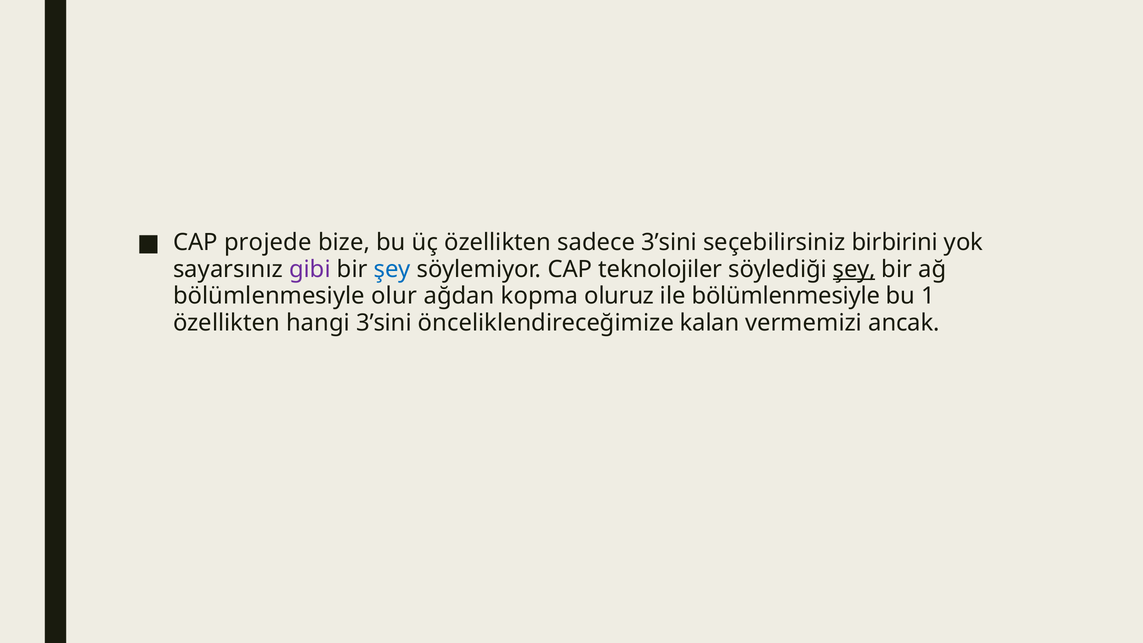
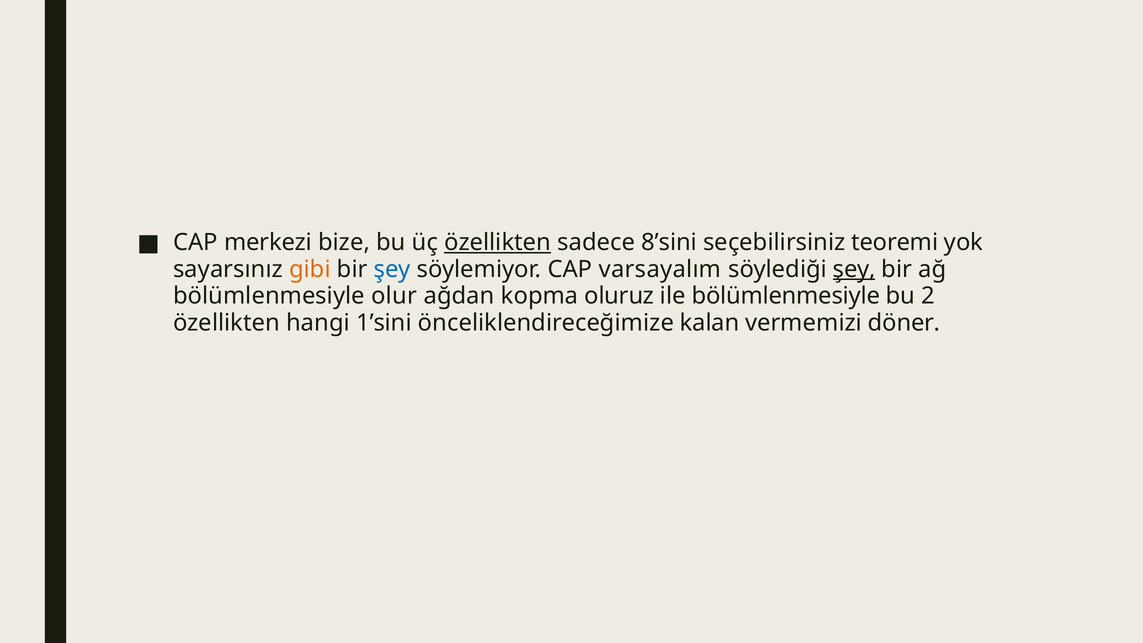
projede: projede -> merkezi
özellikten at (498, 242) underline: none -> present
sadece 3’sini: 3’sini -> 8’sini
birbirini: birbirini -> teoremi
gibi colour: purple -> orange
teknolojiler: teknolojiler -> varsayalım
1: 1 -> 2
hangi 3’sini: 3’sini -> 1’sini
ancak: ancak -> döner
